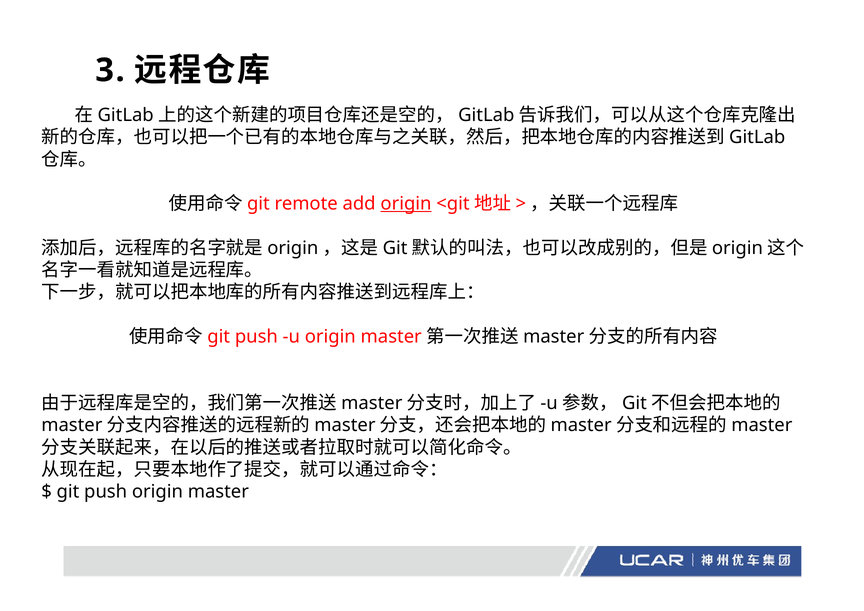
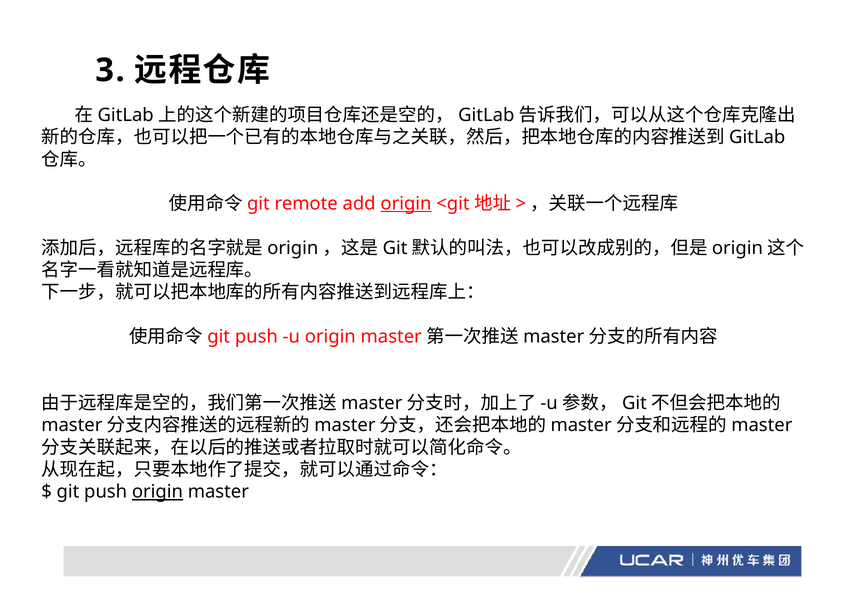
origin at (157, 492) underline: none -> present
